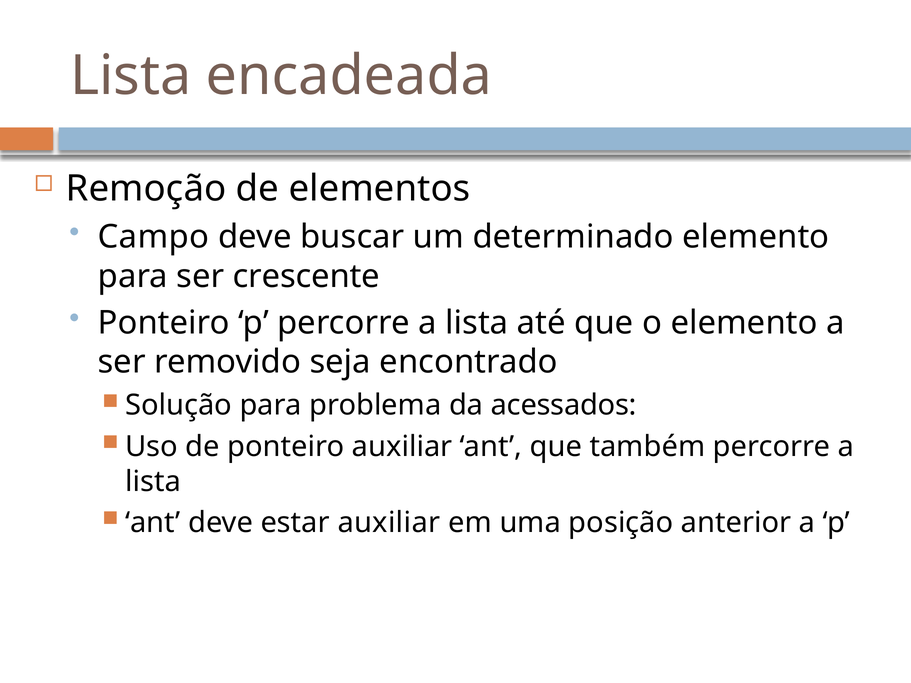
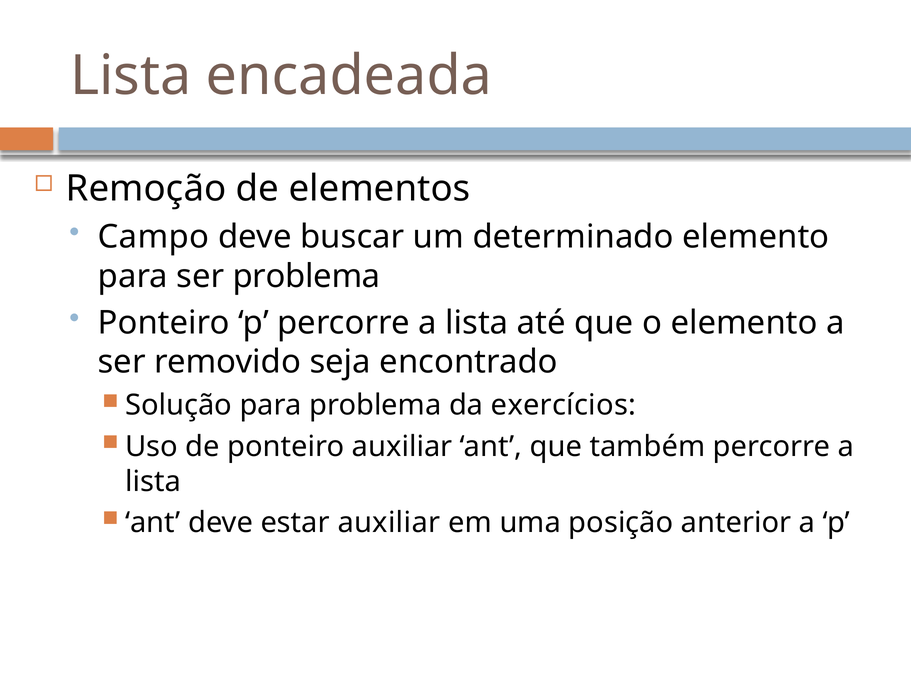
ser crescente: crescente -> problema
acessados: acessados -> exercícios
